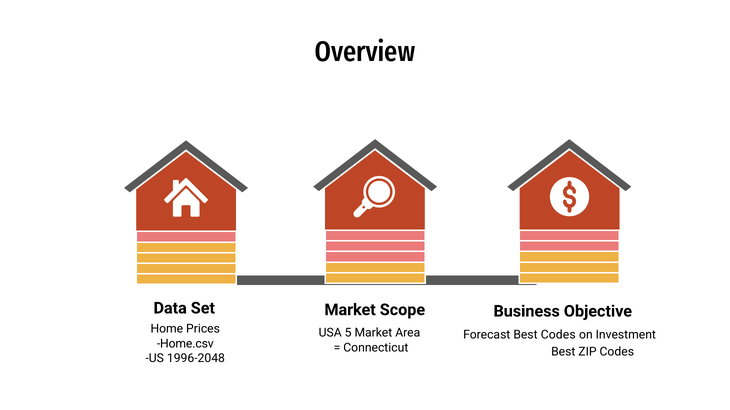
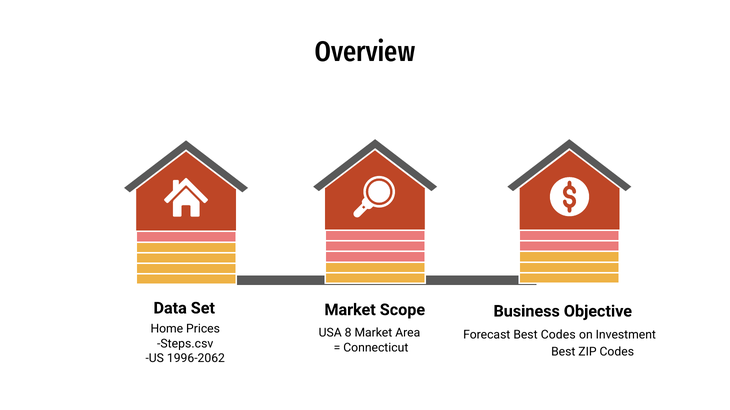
5: 5 -> 8
Home.csv: Home.csv -> Steps.csv
1996-2048: 1996-2048 -> 1996-2062
